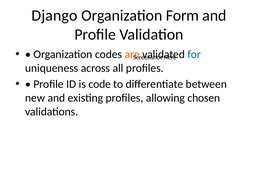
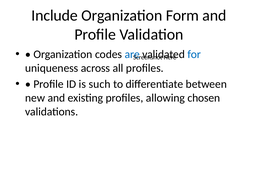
Django: Django -> Include
are colour: orange -> blue
code: code -> such
